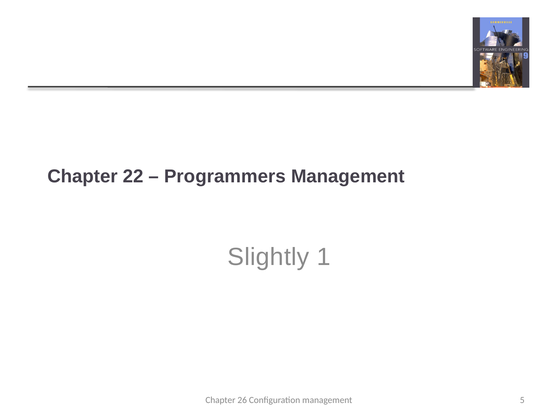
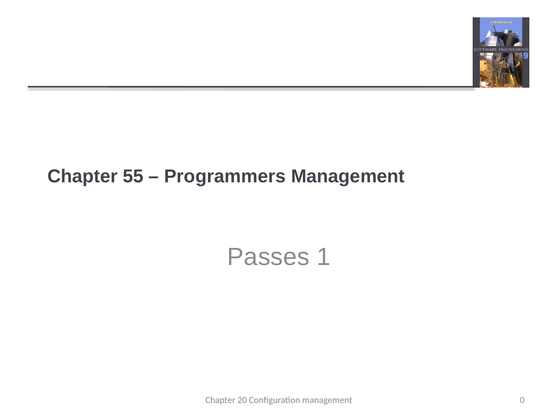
22: 22 -> 55
Slightly: Slightly -> Passes
26: 26 -> 20
5: 5 -> 0
